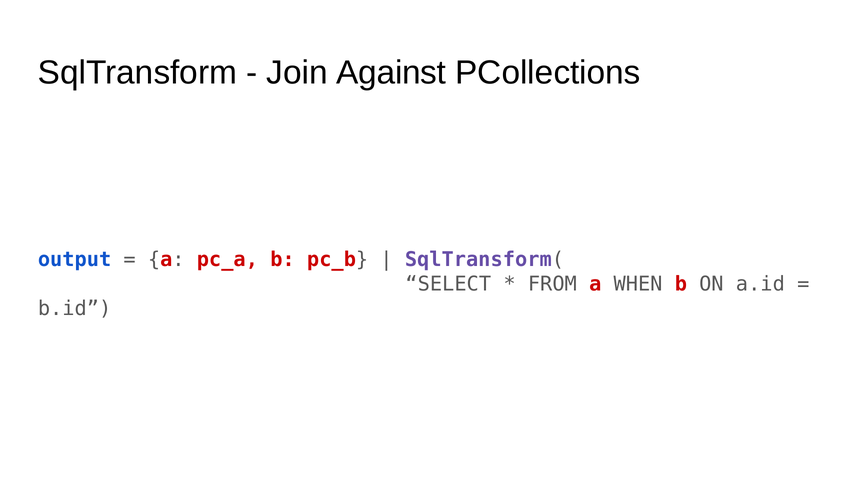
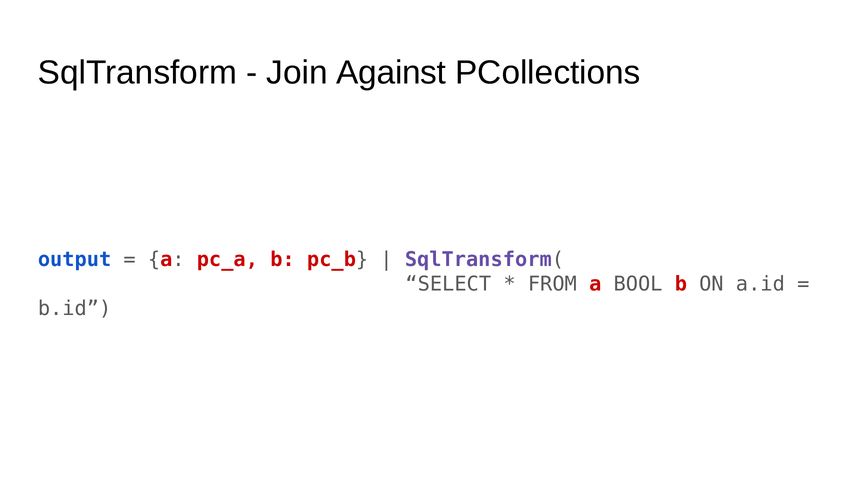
WHEN: WHEN -> BOOL
